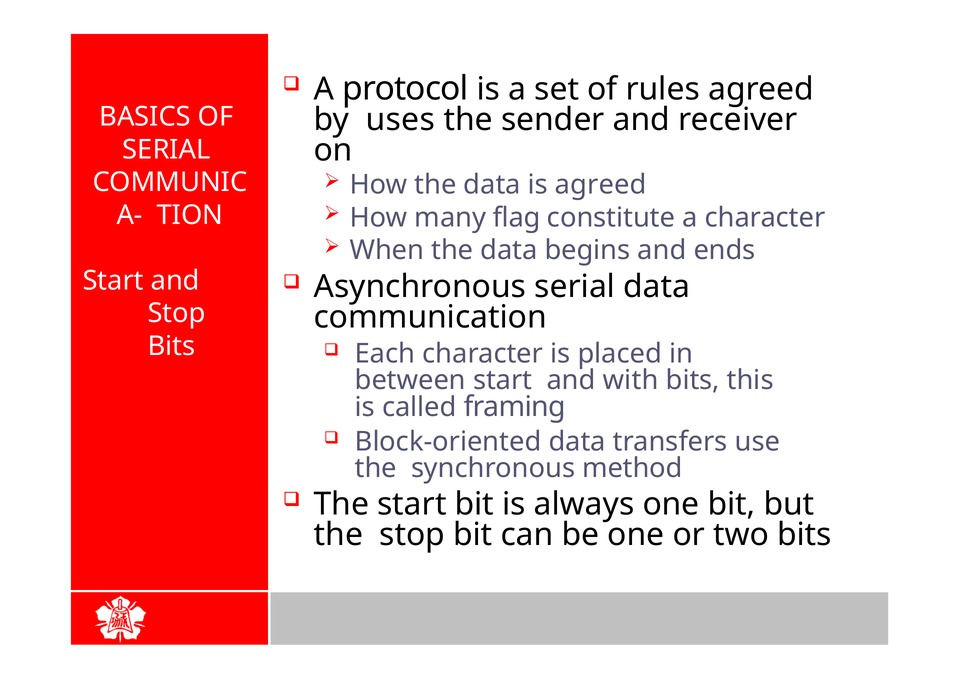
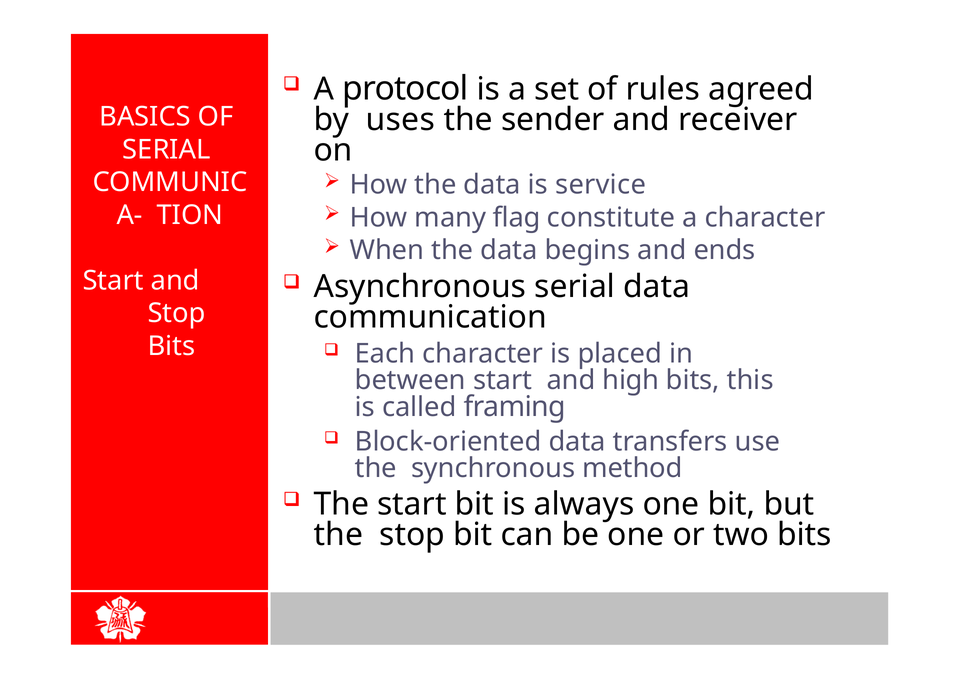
is agreed: agreed -> service
with: with -> high
